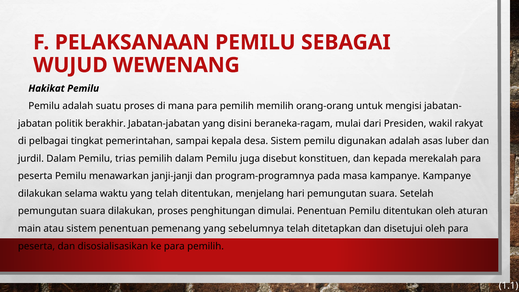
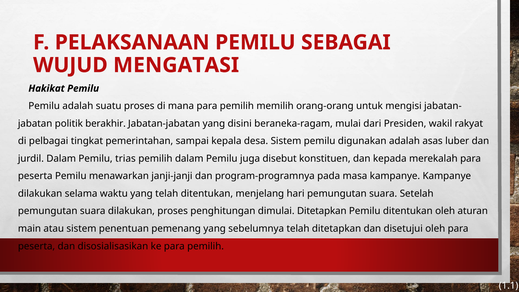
WEWENANG: WEWENANG -> MENGATASI
dimulai Penentuan: Penentuan -> Ditetapkan
